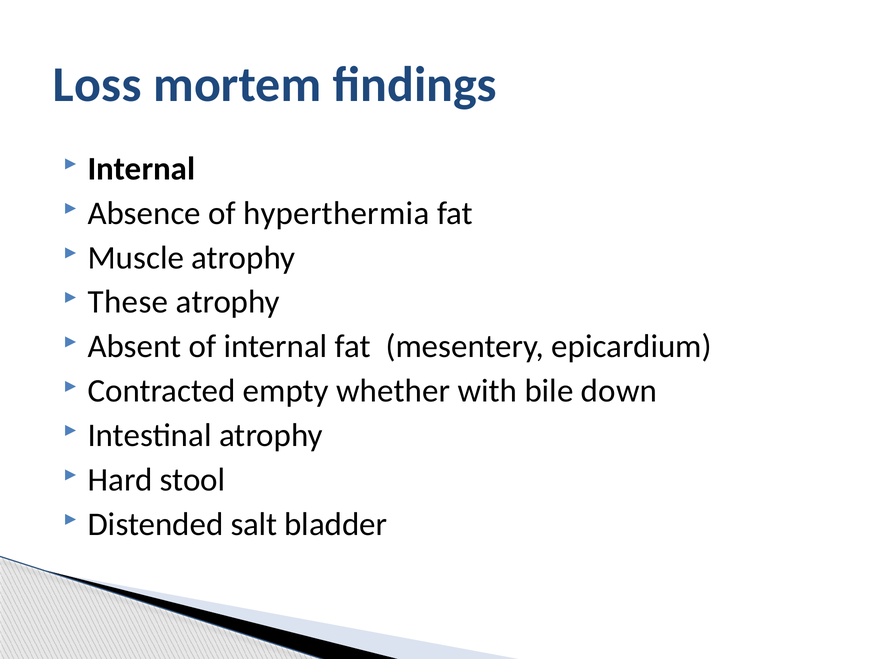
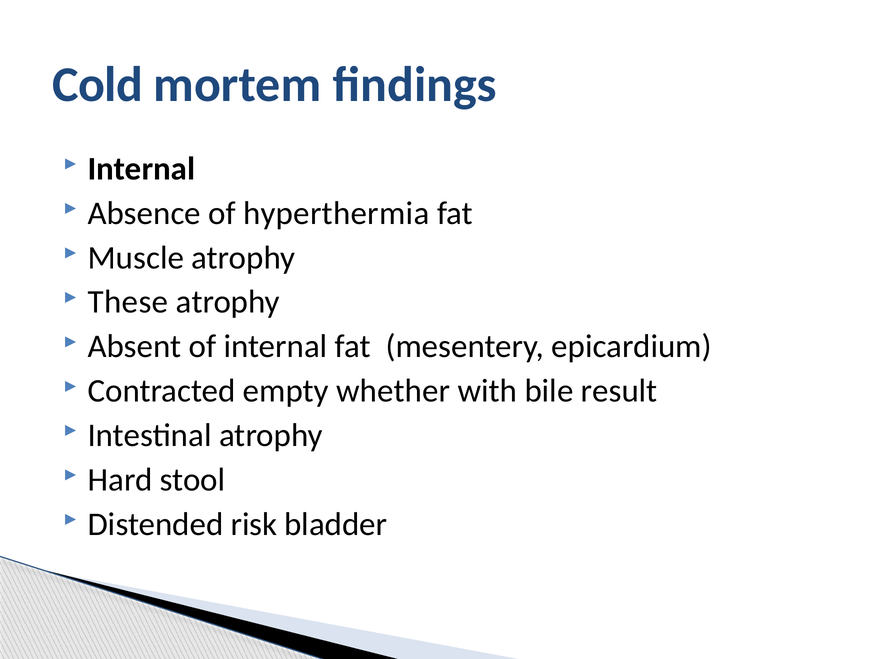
Loss: Loss -> Cold
down: down -> result
salt: salt -> risk
